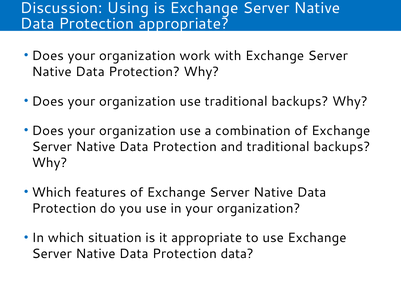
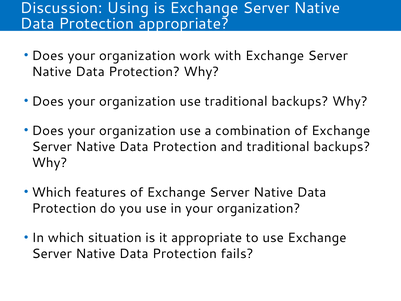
Protection data: data -> fails
